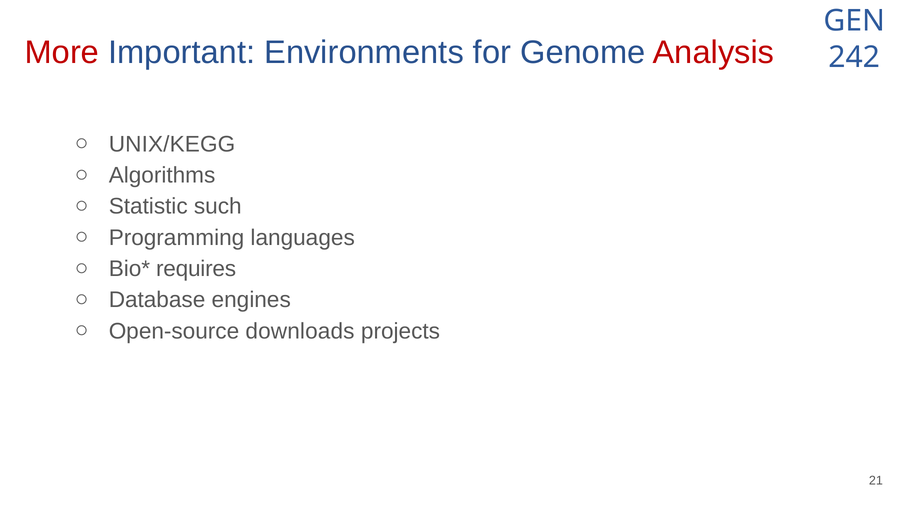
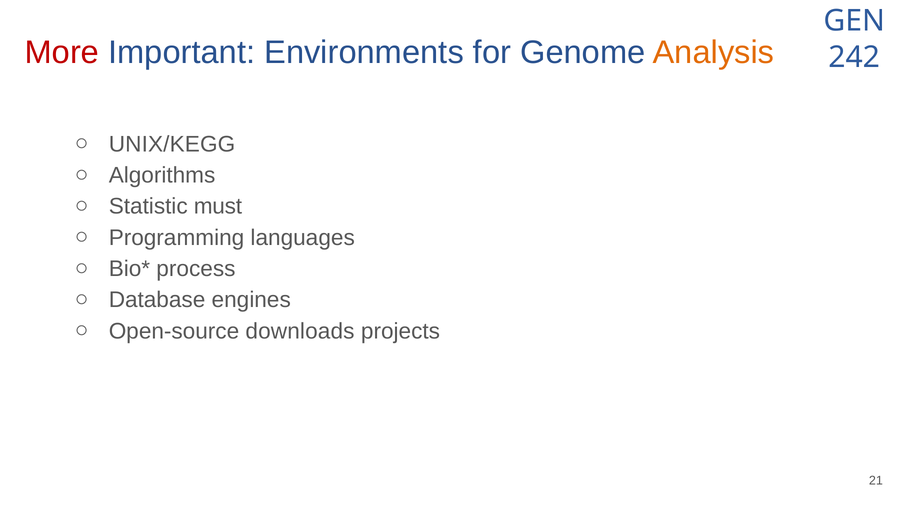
Analysis colour: red -> orange
such: such -> must
requires: requires -> process
